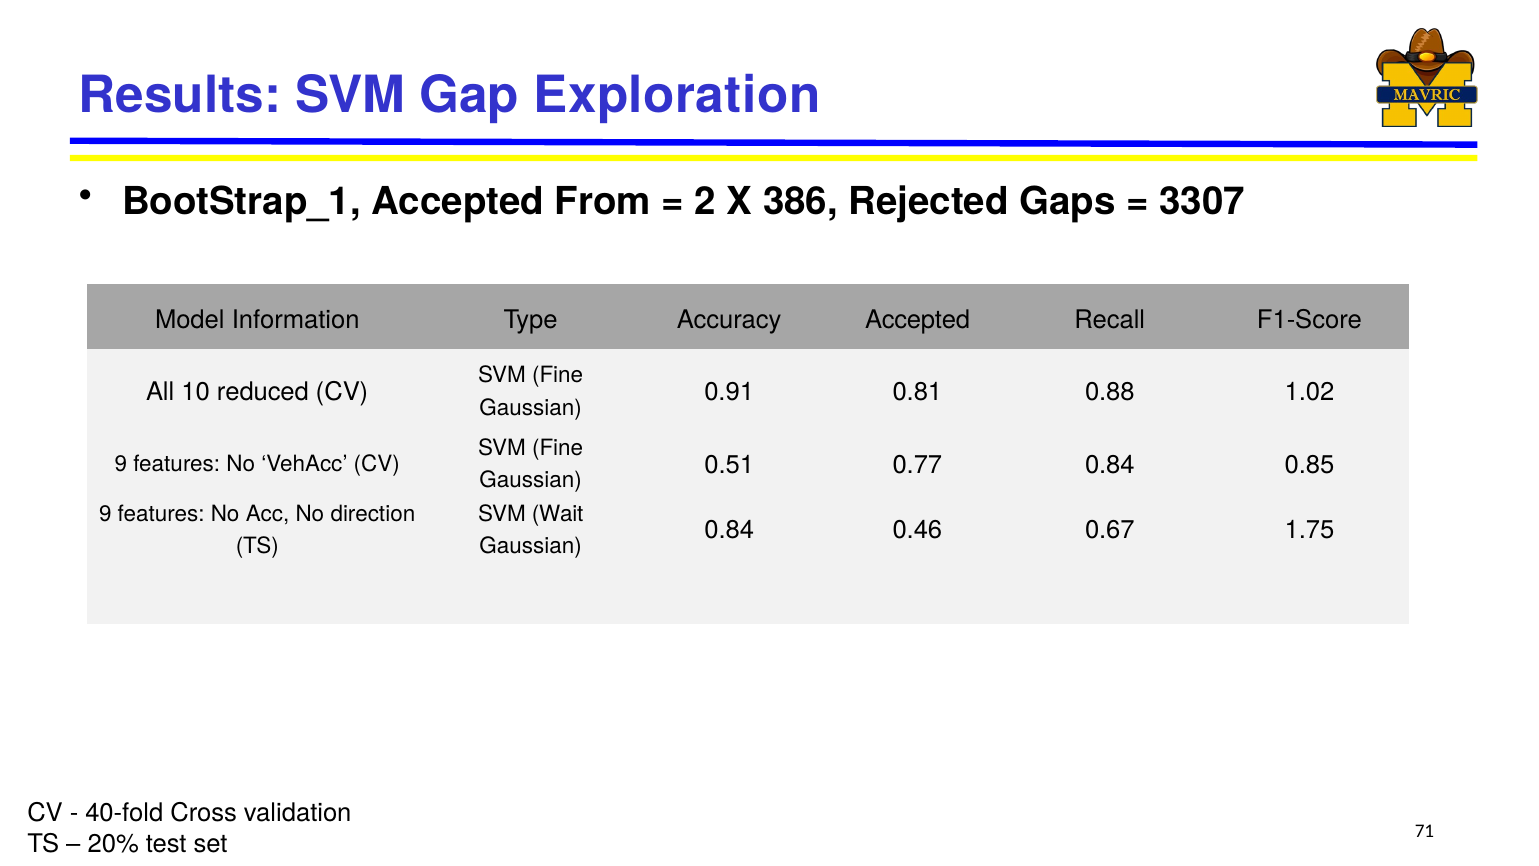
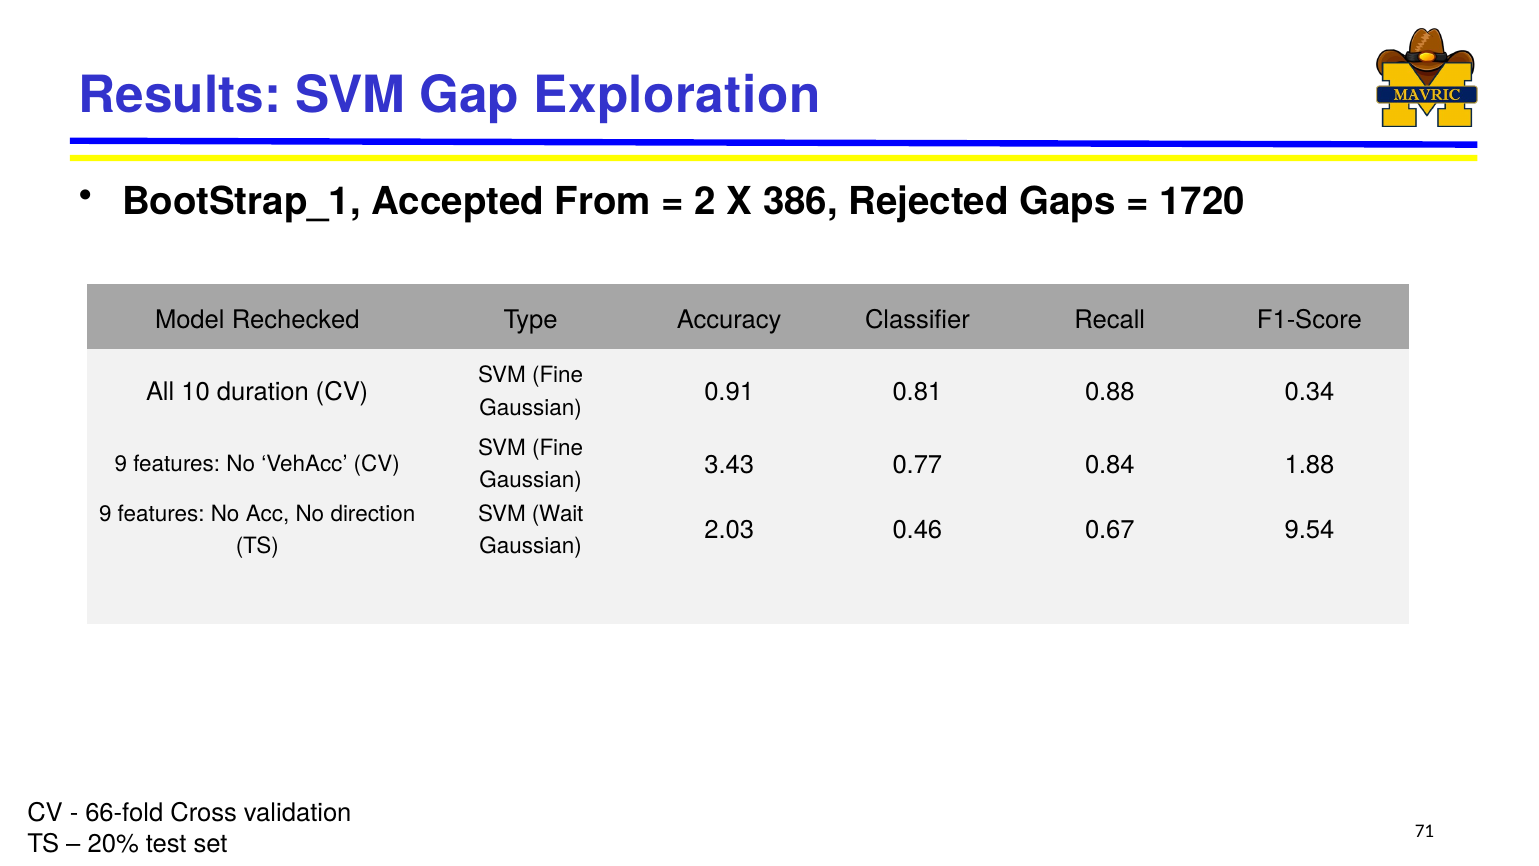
3307: 3307 -> 1720
Information: Information -> Rechecked
Accuracy Accepted: Accepted -> Classifier
reduced: reduced -> duration
1.02: 1.02 -> 0.34
0.51: 0.51 -> 3.43
0.85: 0.85 -> 1.88
0.84 at (729, 530): 0.84 -> 2.03
1.75: 1.75 -> 9.54
40-fold: 40-fold -> 66-fold
